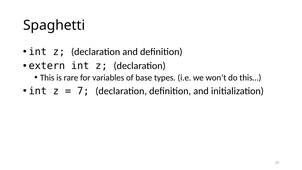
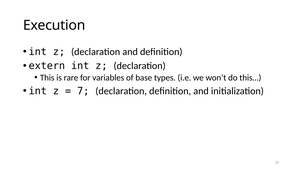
Spaghetti: Spaghetti -> Execution
